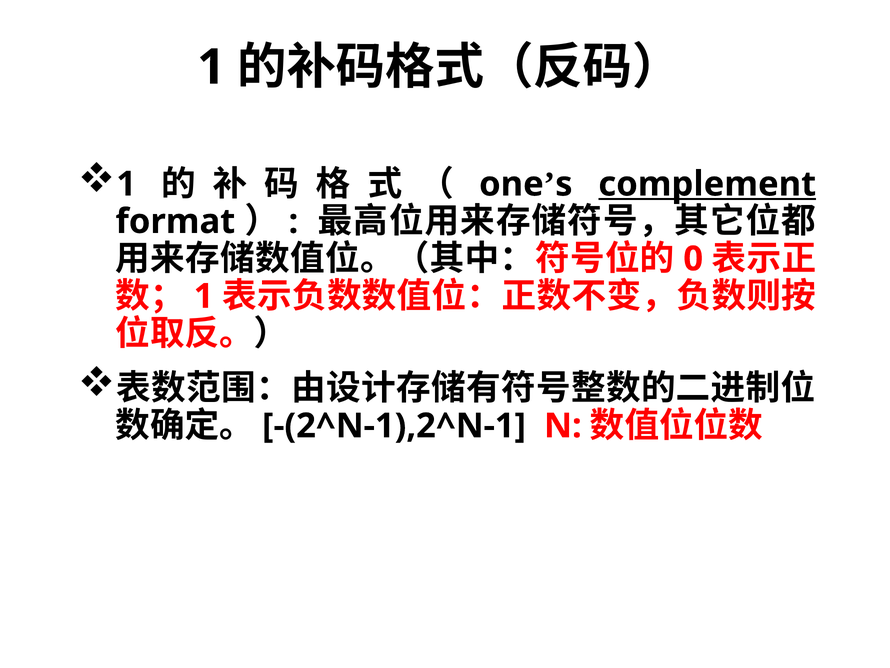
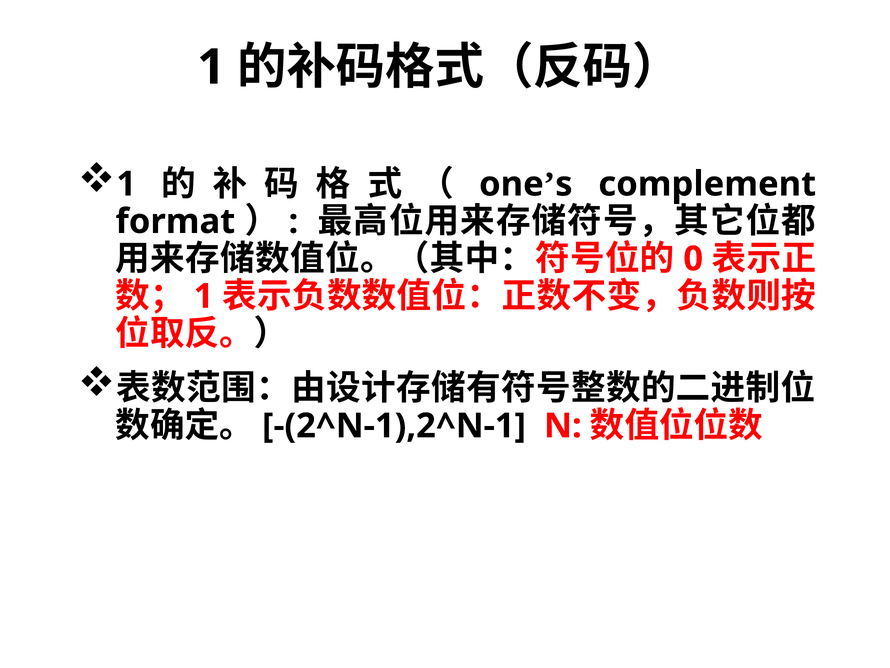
complement underline: present -> none
